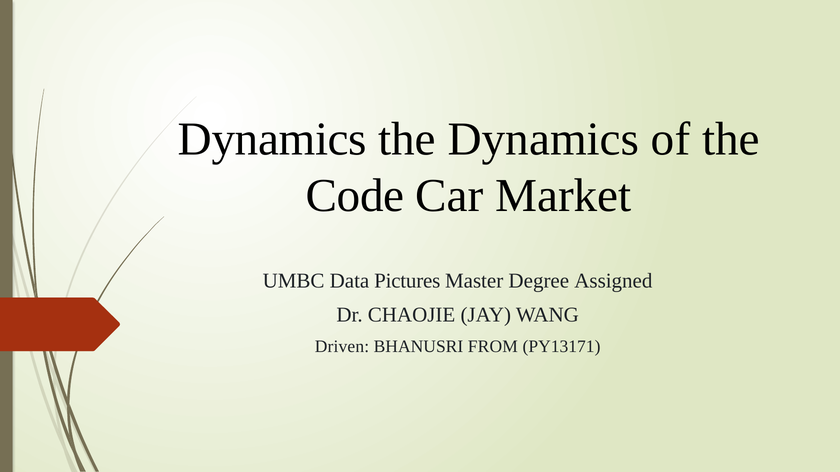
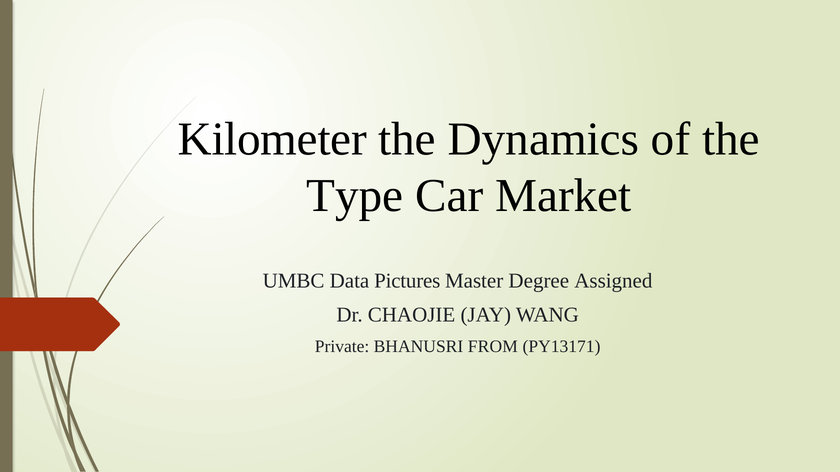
Dynamics at (272, 139): Dynamics -> Kilometer
Code: Code -> Type
Driven: Driven -> Private
